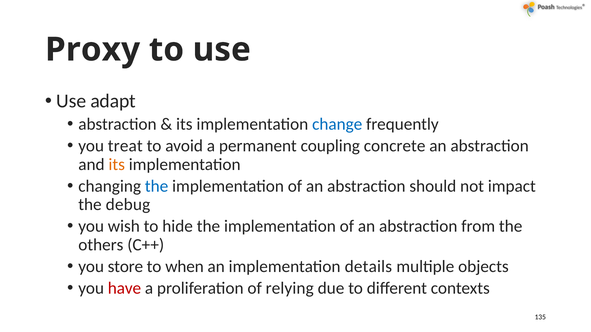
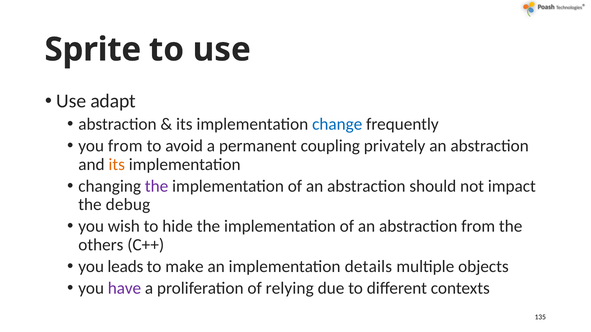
Proxy: Proxy -> Sprite
you treat: treat -> from
concrete: concrete -> privately
the at (157, 186) colour: blue -> purple
store: store -> leads
when: when -> make
have colour: red -> purple
